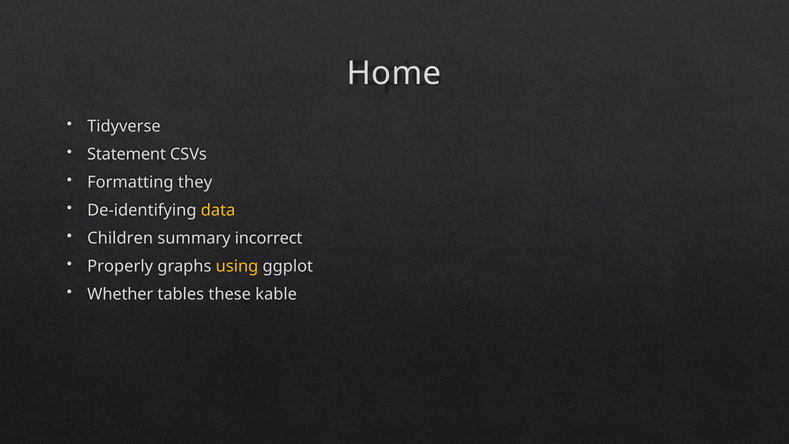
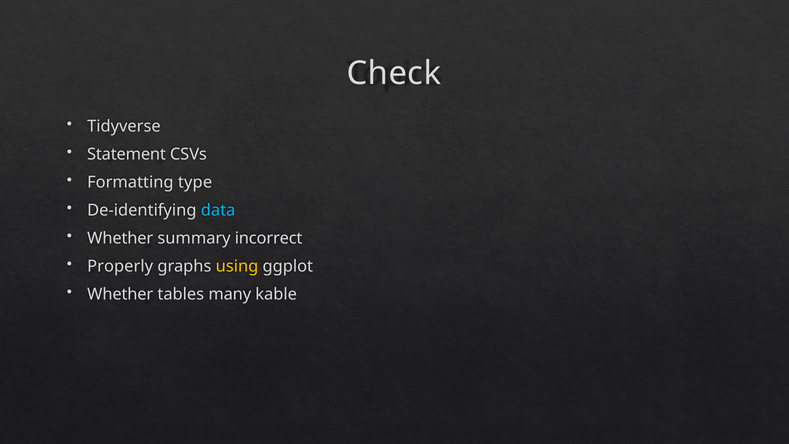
Home: Home -> Check
they: they -> type
data colour: yellow -> light blue
Children at (120, 238): Children -> Whether
these: these -> many
